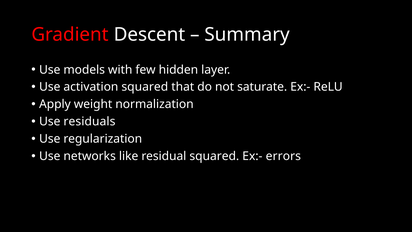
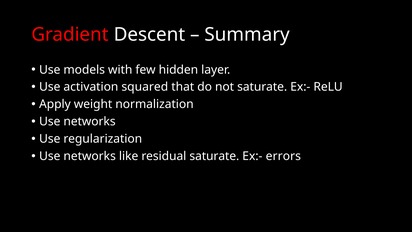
residuals at (89, 121): residuals -> networks
residual squared: squared -> saturate
